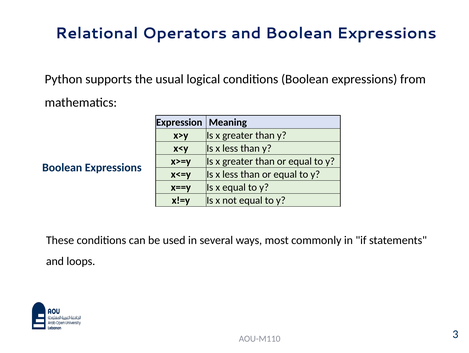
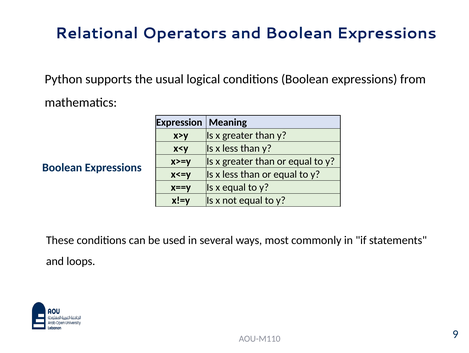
3: 3 -> 9
